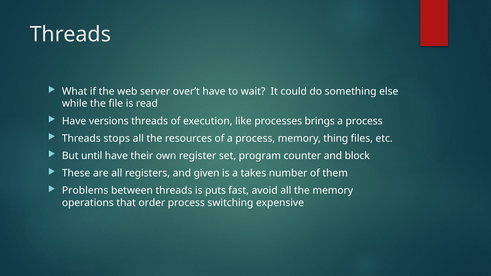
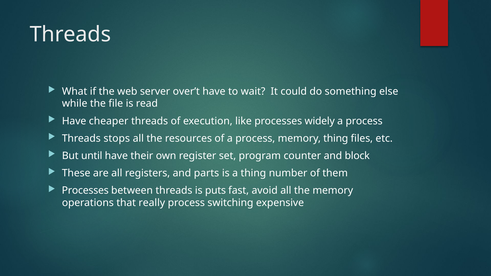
versions: versions -> cheaper
brings: brings -> widely
given: given -> parts
a takes: takes -> thing
Problems at (85, 191): Problems -> Processes
order: order -> really
